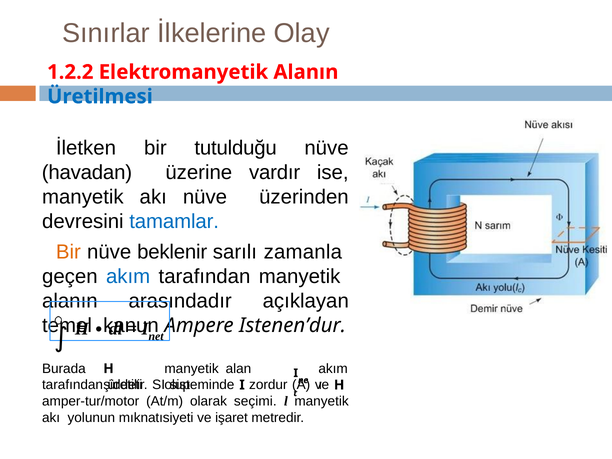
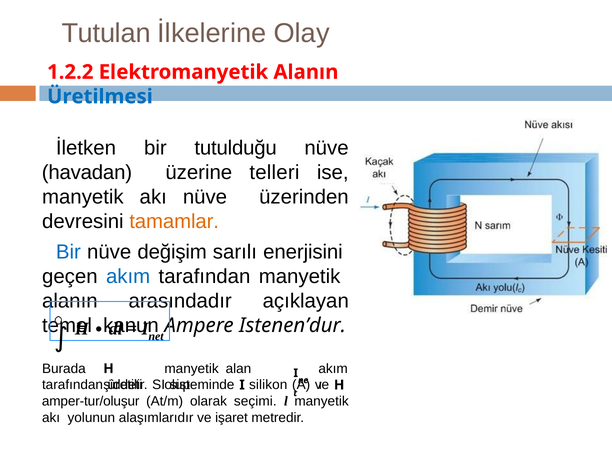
Sınırlar: Sınırlar -> Tutulan
vardır: vardır -> telleri
tamamlar colour: blue -> orange
Bir at (68, 252) colour: orange -> blue
beklenir: beklenir -> değişim
zamanla: zamanla -> enerjisini
zordur: zordur -> silikon
amper-tur/motor: amper-tur/motor -> amper-tur/oluşur
mıknatısiyeti: mıknatısiyeti -> alaşımlarıdır
